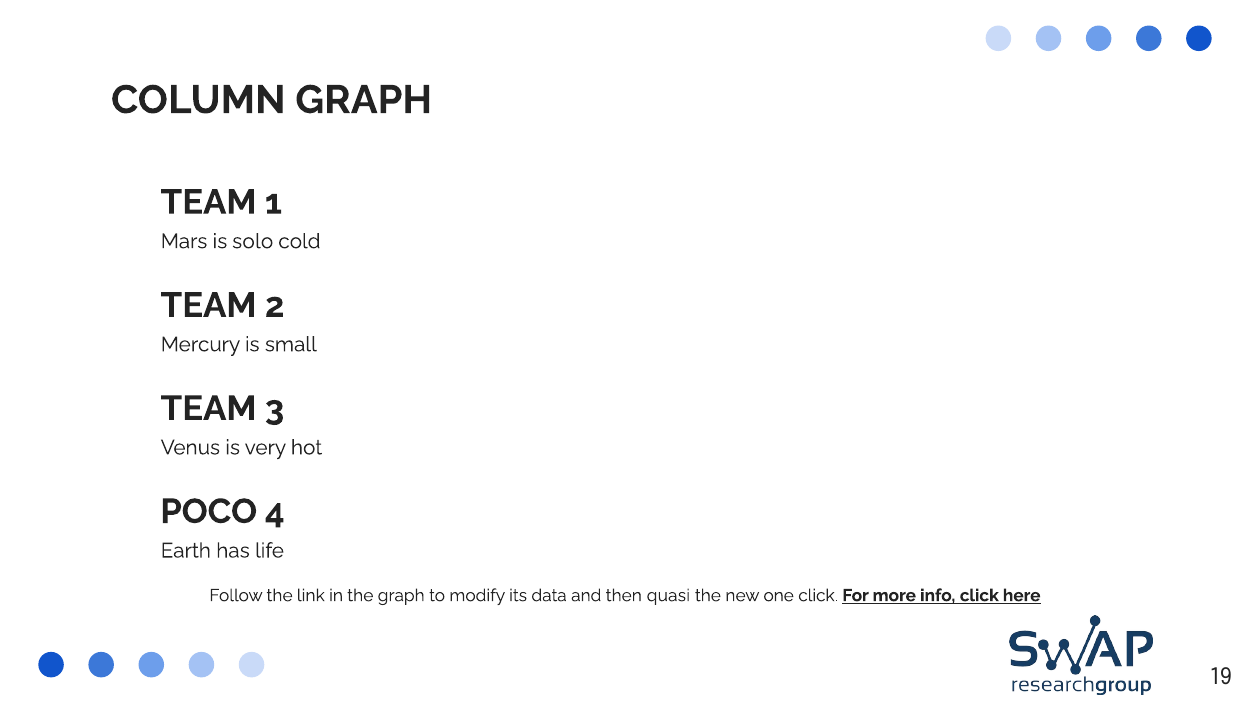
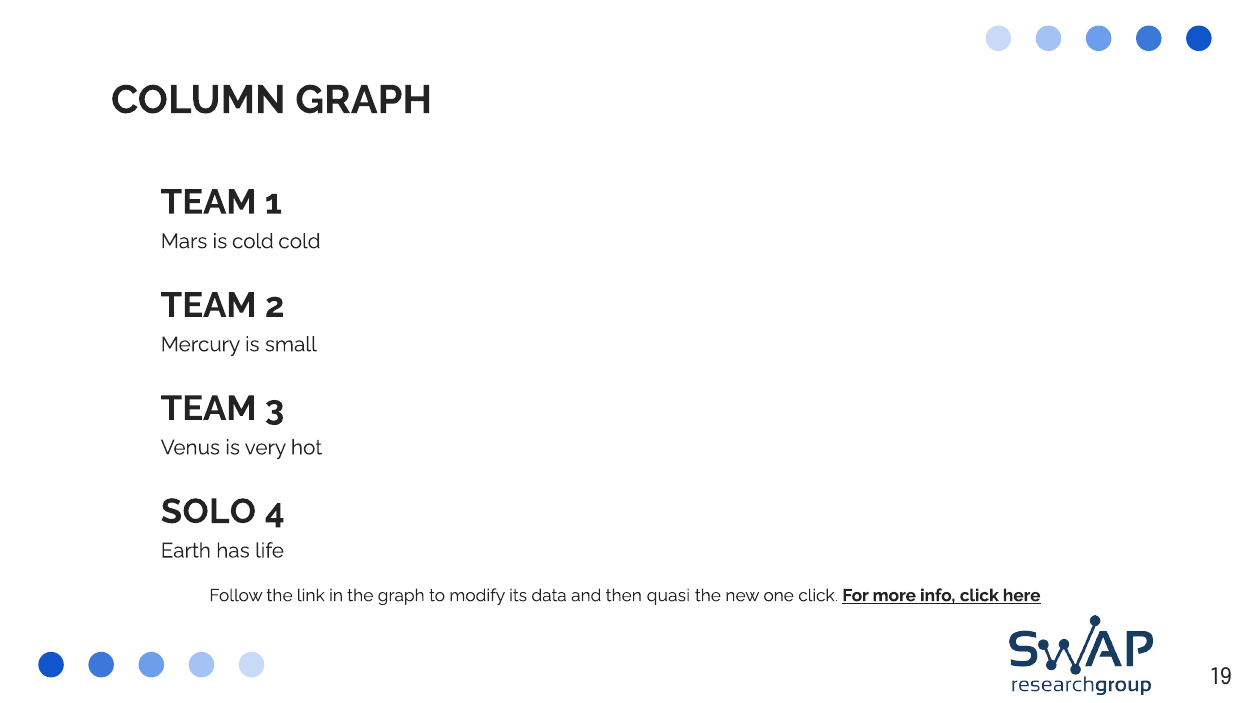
is solo: solo -> cold
POCO: POCO -> SOLO
